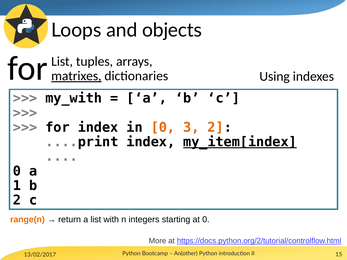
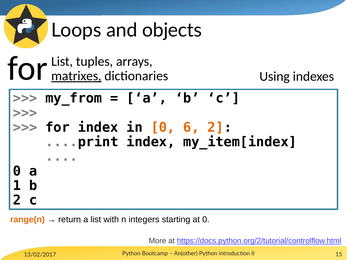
my_with: my_with -> my_from
3: 3 -> 6
my_item[index underline: present -> none
